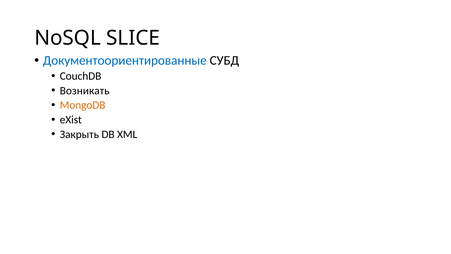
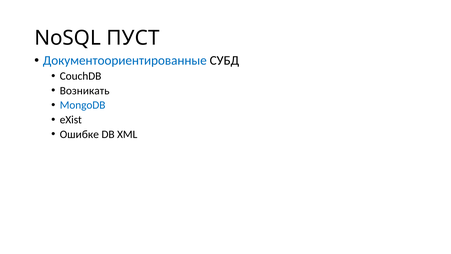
SLICE: SLICE -> ПУСТ
MongoDB colour: orange -> blue
Закрыть: Закрыть -> Ошибке
